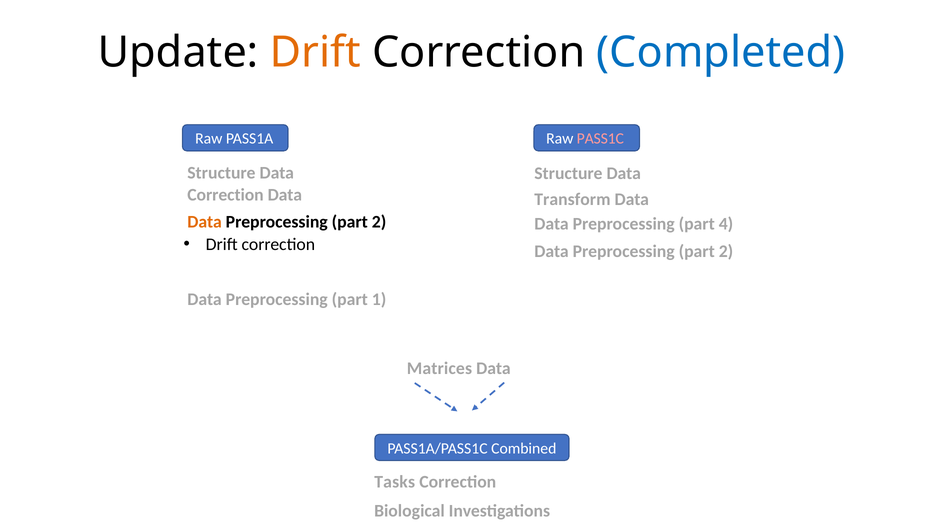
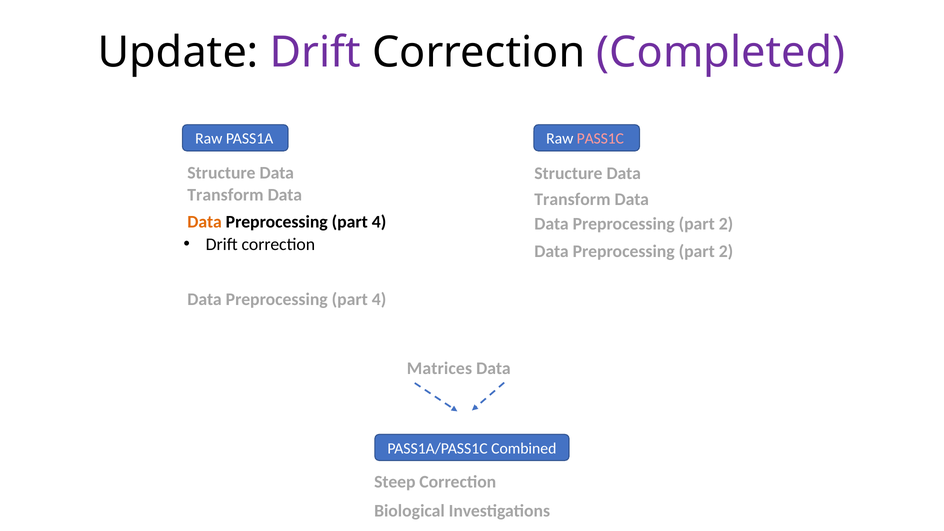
Drift at (315, 52) colour: orange -> purple
Completed colour: blue -> purple
Correction at (226, 195): Correction -> Transform
2 at (379, 222): 2 -> 4
4 at (726, 224): 4 -> 2
1 at (379, 300): 1 -> 4
Tasks: Tasks -> Steep
